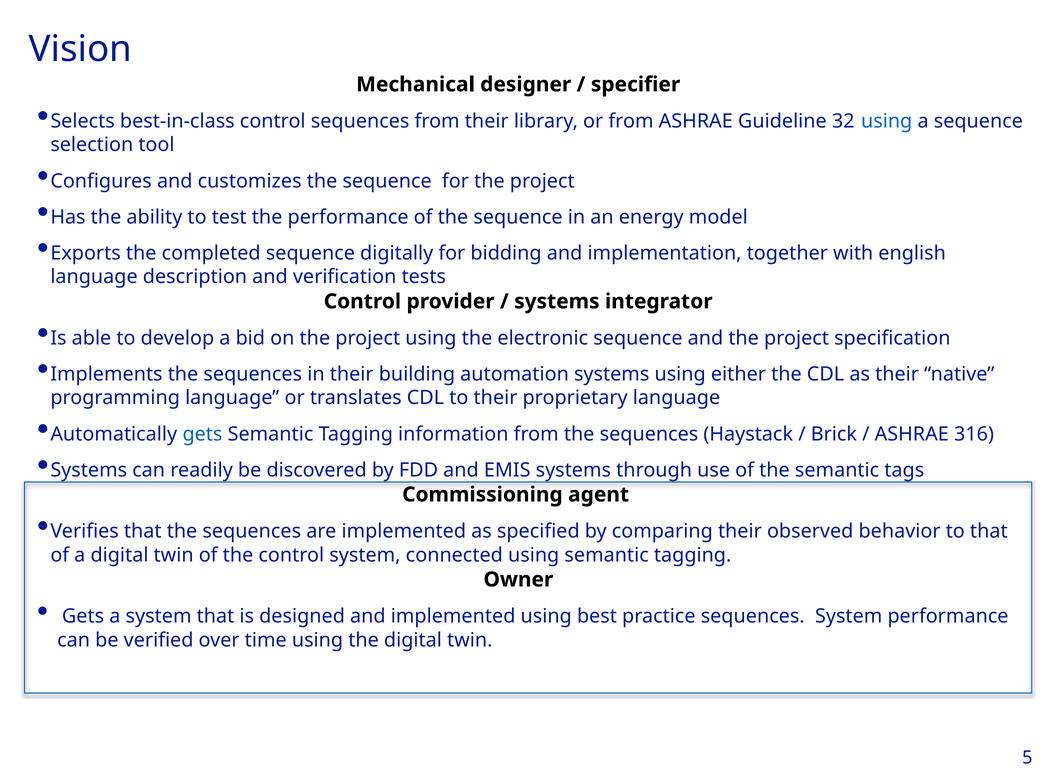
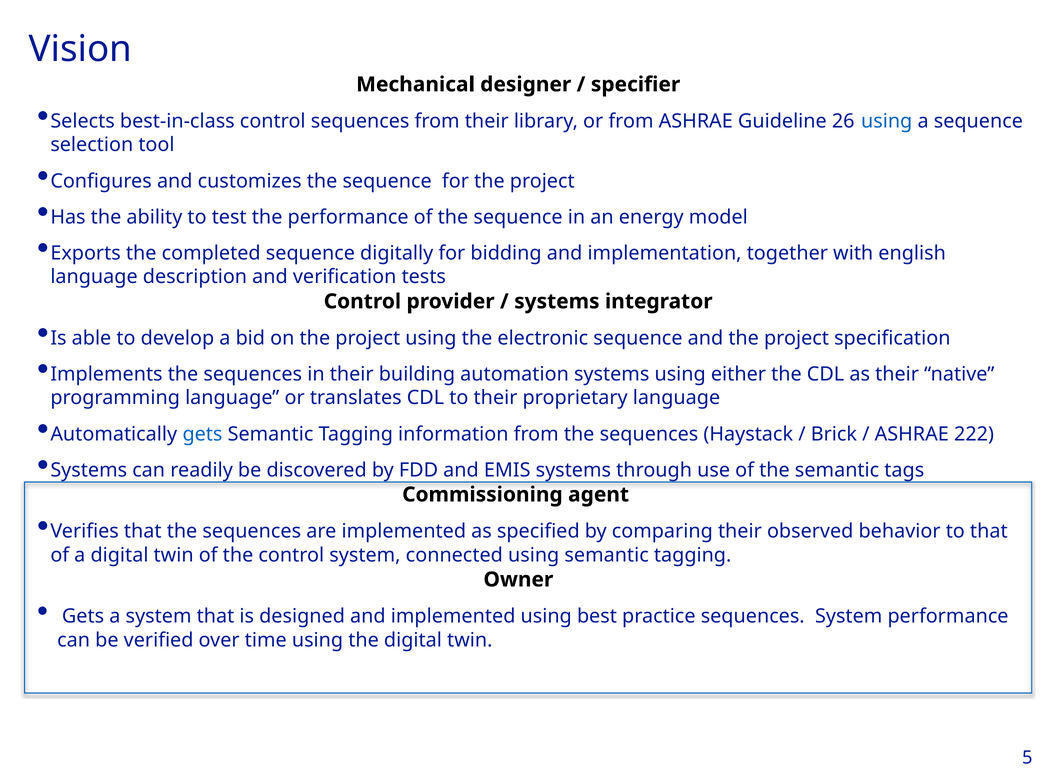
32: 32 -> 26
316: 316 -> 222
